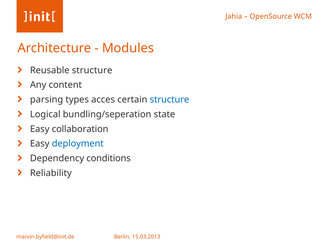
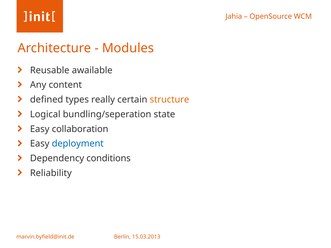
Reusable structure: structure -> awailable
parsing: parsing -> defined
acces: acces -> really
structure at (169, 100) colour: blue -> orange
